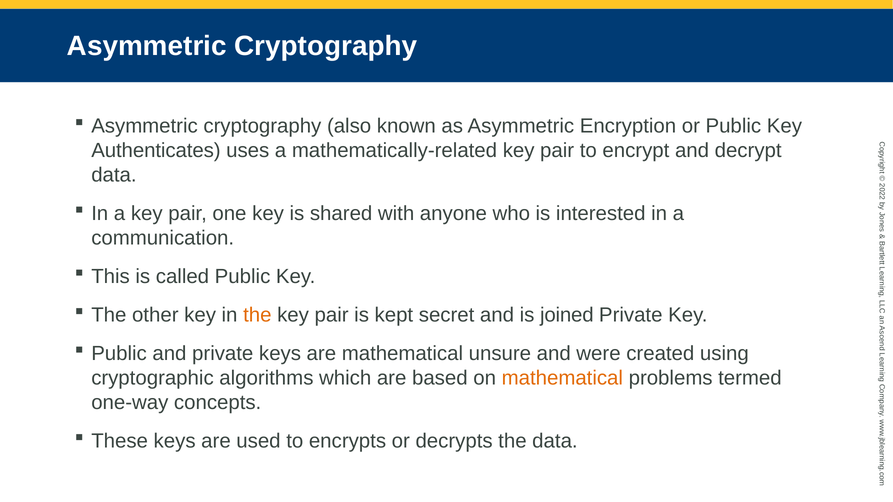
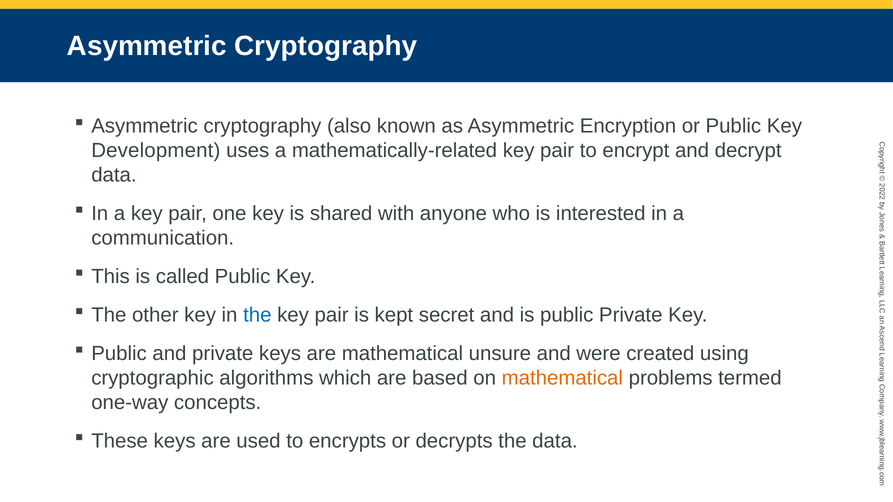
Authenticates: Authenticates -> Development
the at (257, 315) colour: orange -> blue
is joined: joined -> public
